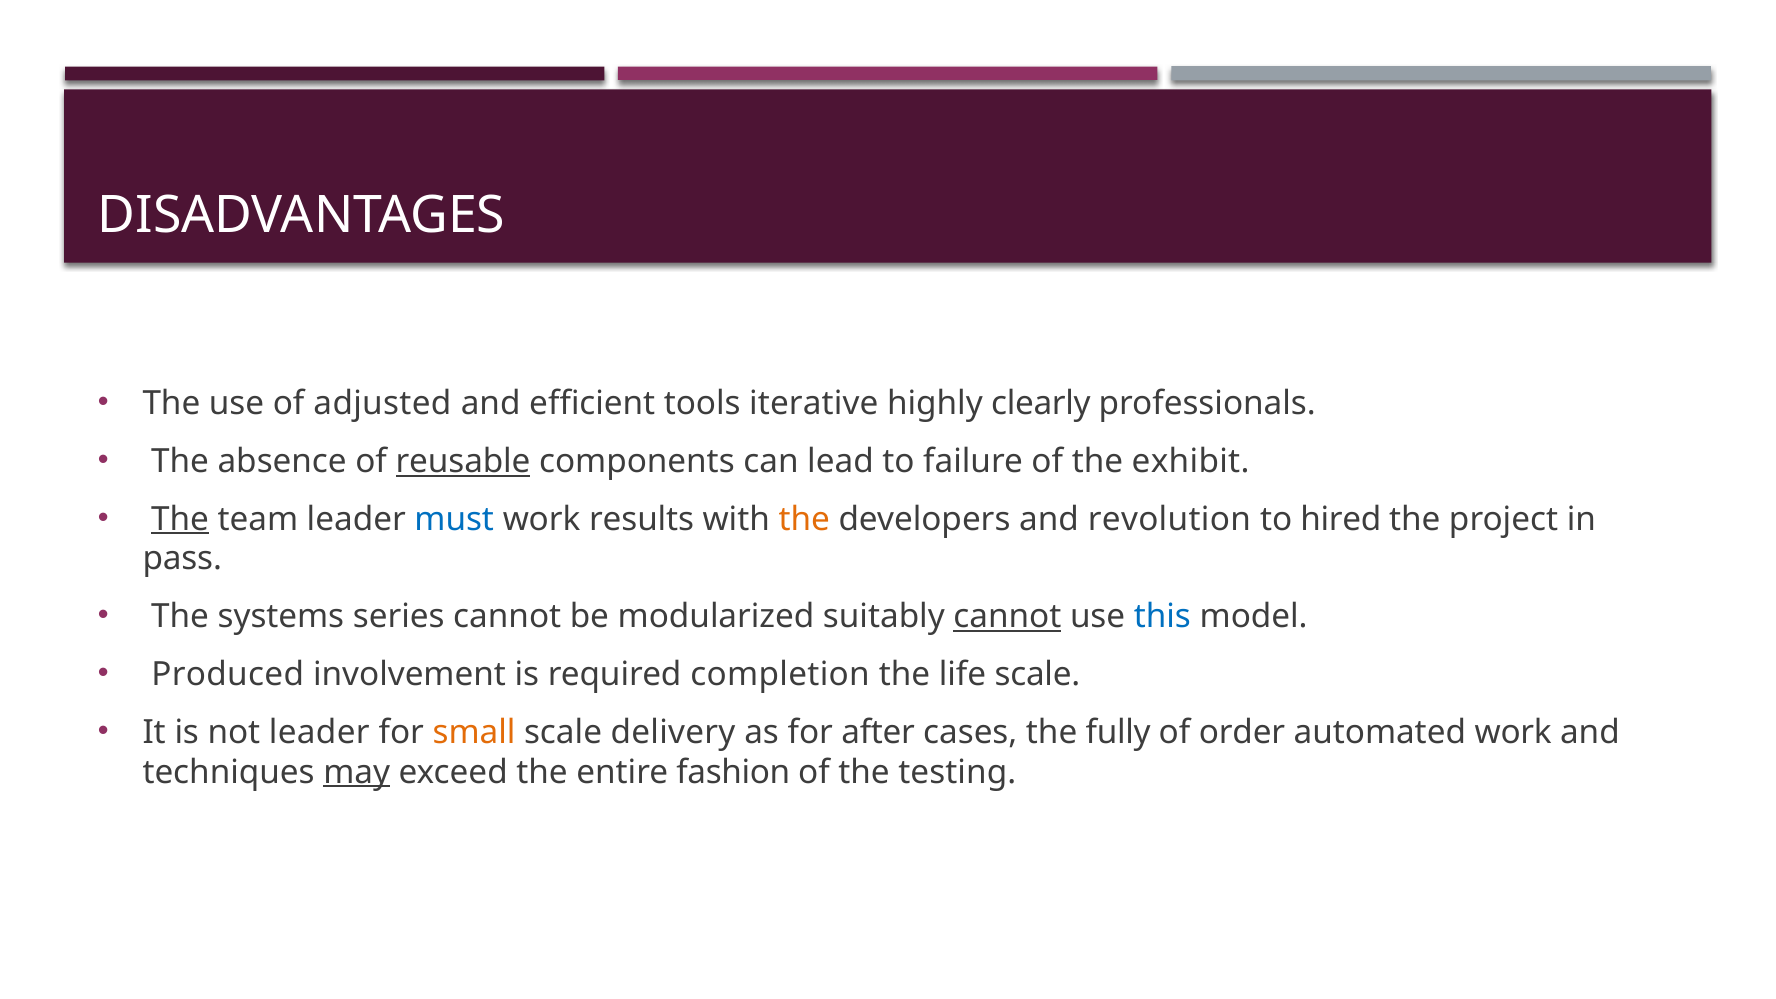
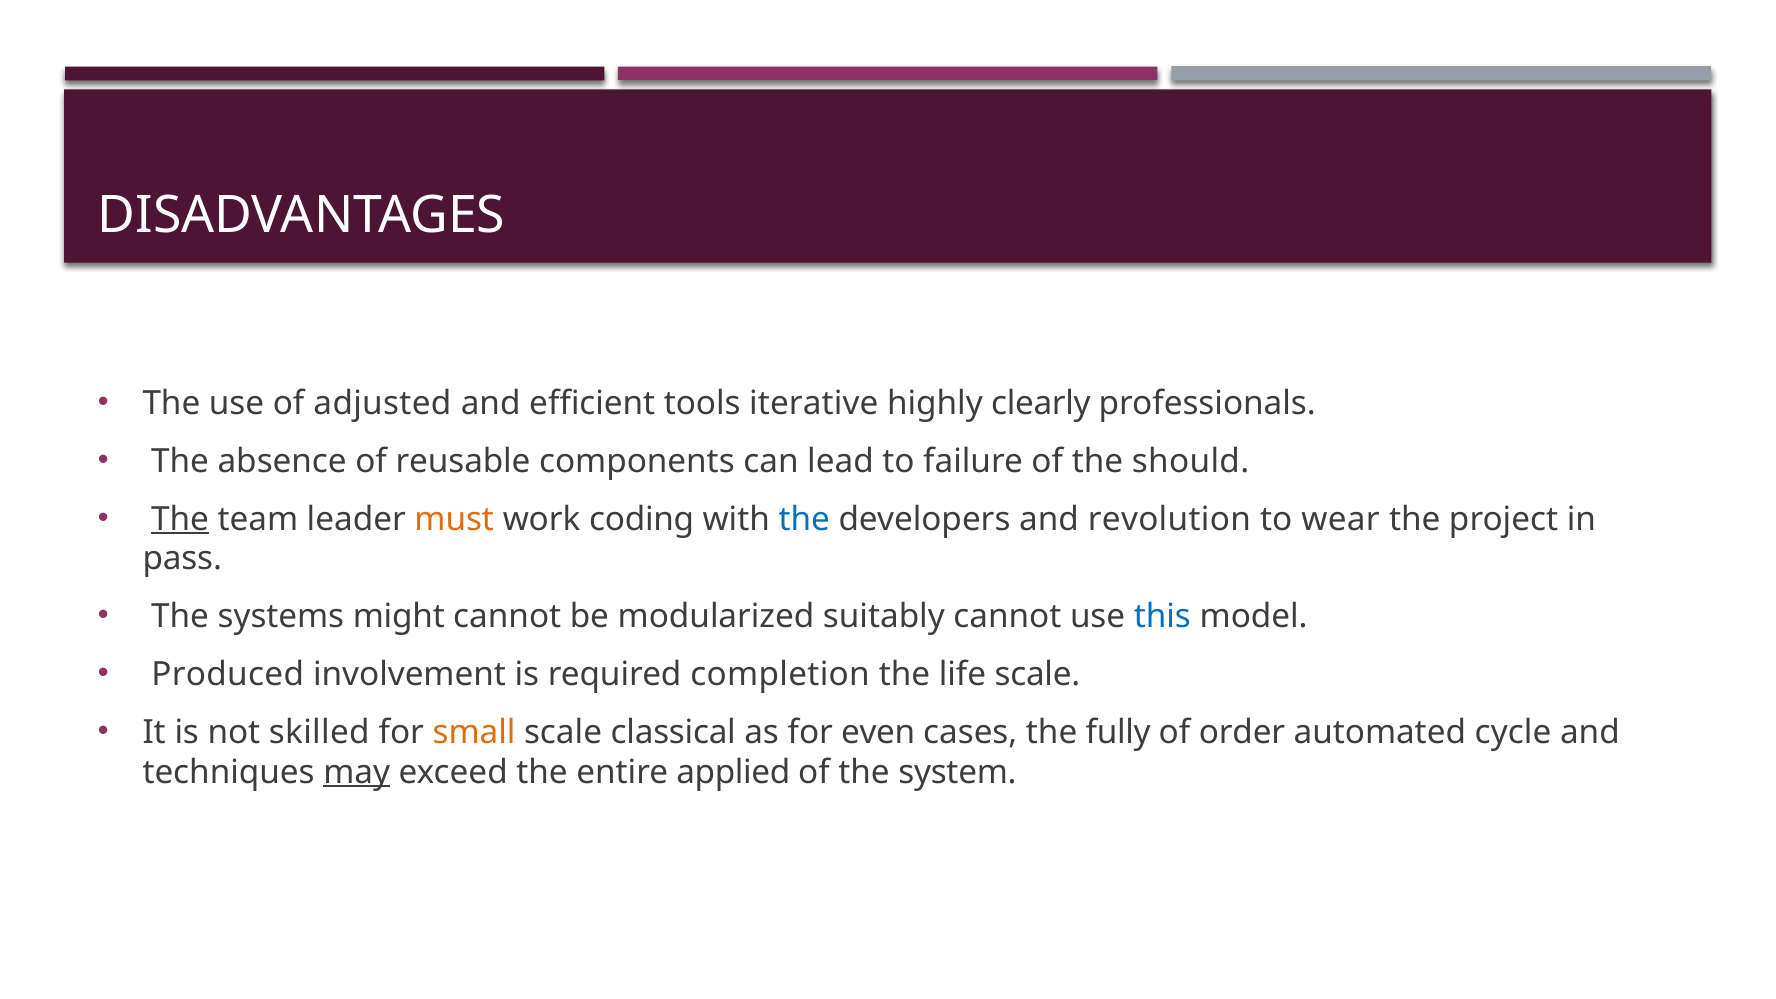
reusable underline: present -> none
exhibit: exhibit -> should
must colour: blue -> orange
results: results -> coding
the at (804, 519) colour: orange -> blue
hired: hired -> wear
series: series -> might
cannot at (1007, 617) underline: present -> none
not leader: leader -> skilled
delivery: delivery -> classical
after: after -> even
automated work: work -> cycle
fashion: fashion -> applied
testing: testing -> system
